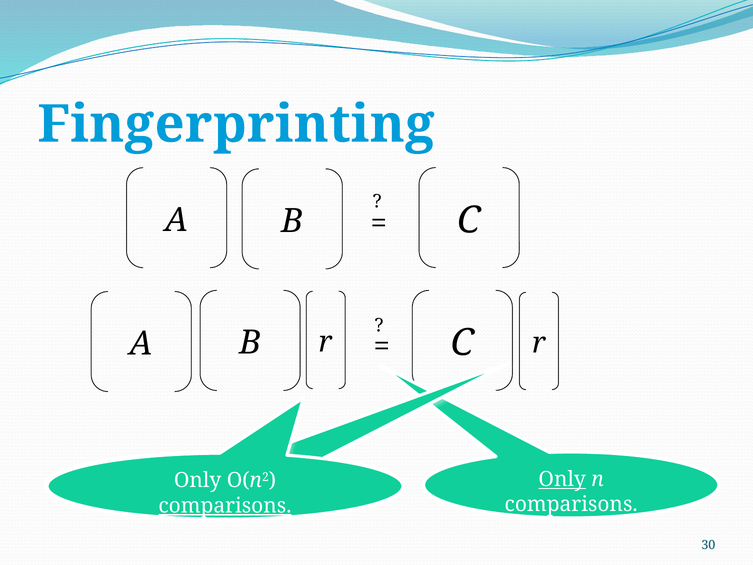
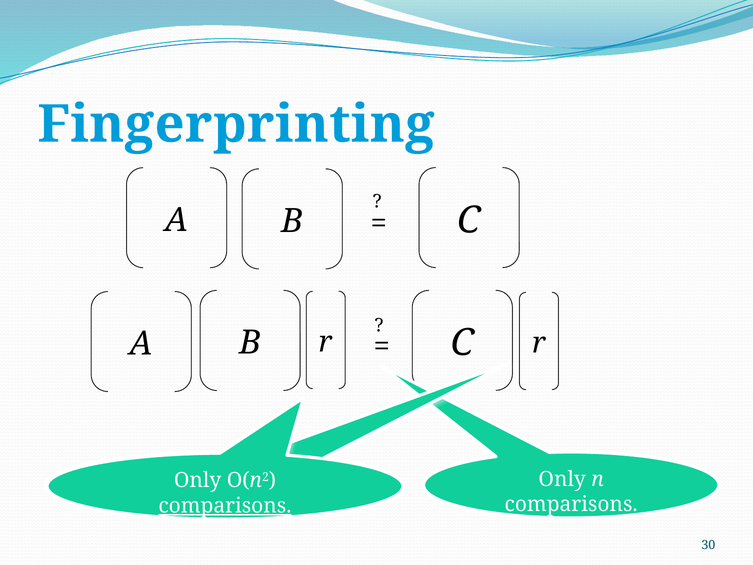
Only at (562, 479) underline: present -> none
